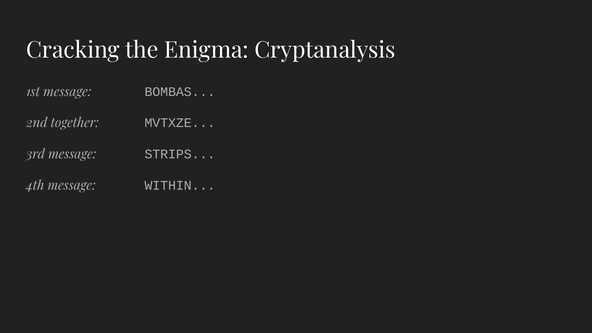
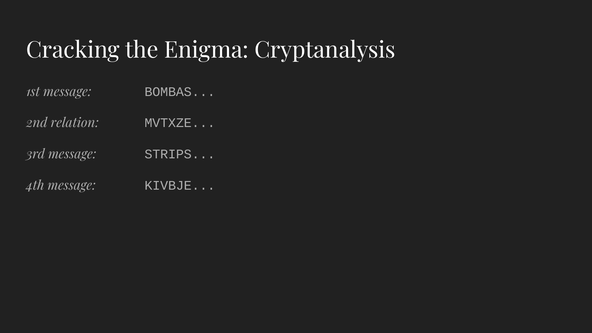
together: together -> relation
WITHIN: WITHIN -> KIVBJE
